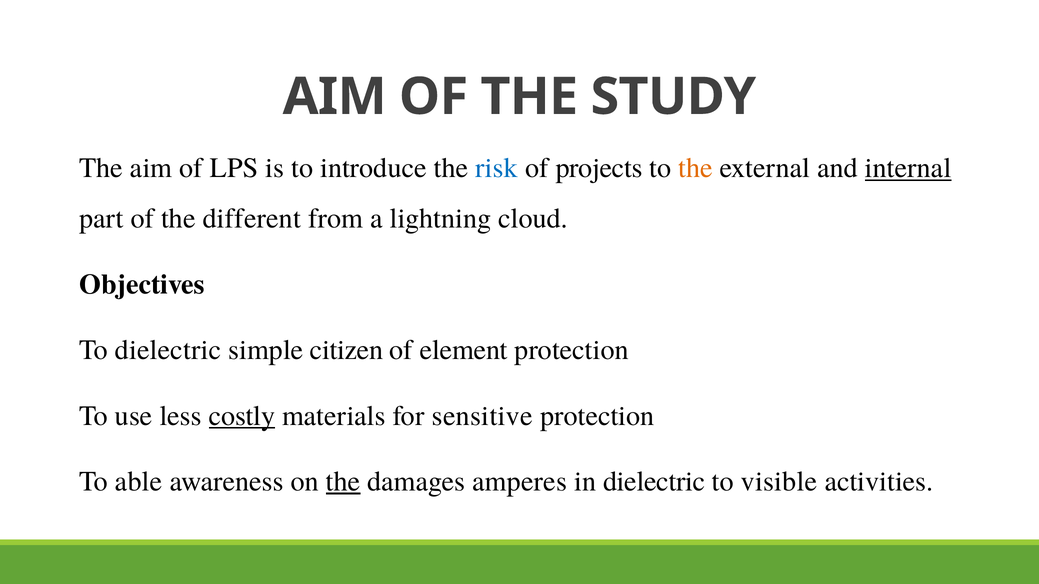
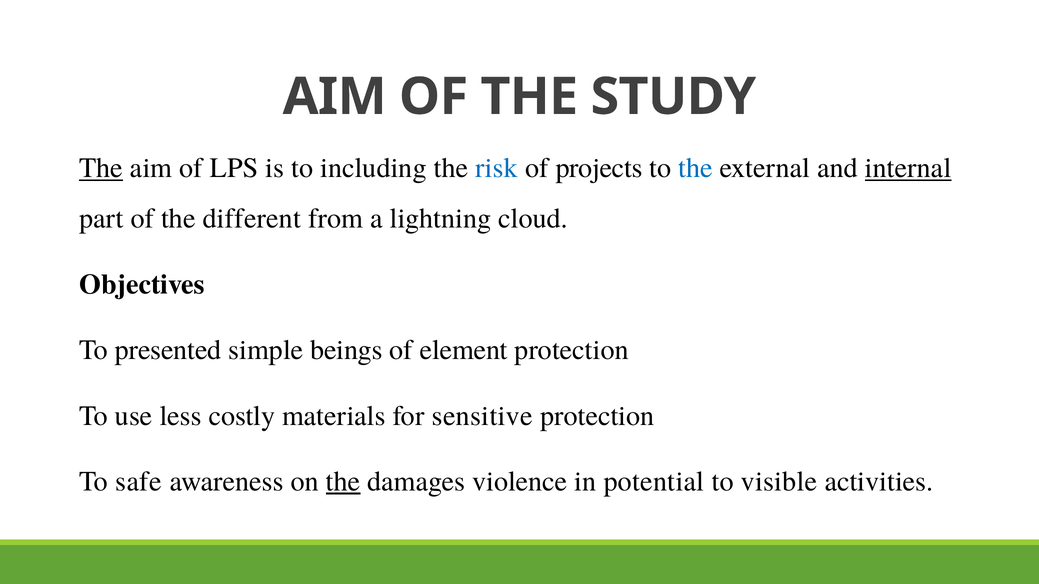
The at (101, 168) underline: none -> present
introduce: introduce -> including
the at (696, 168) colour: orange -> blue
To dielectric: dielectric -> presented
citizen: citizen -> beings
costly underline: present -> none
able: able -> safe
amperes: amperes -> violence
in dielectric: dielectric -> potential
